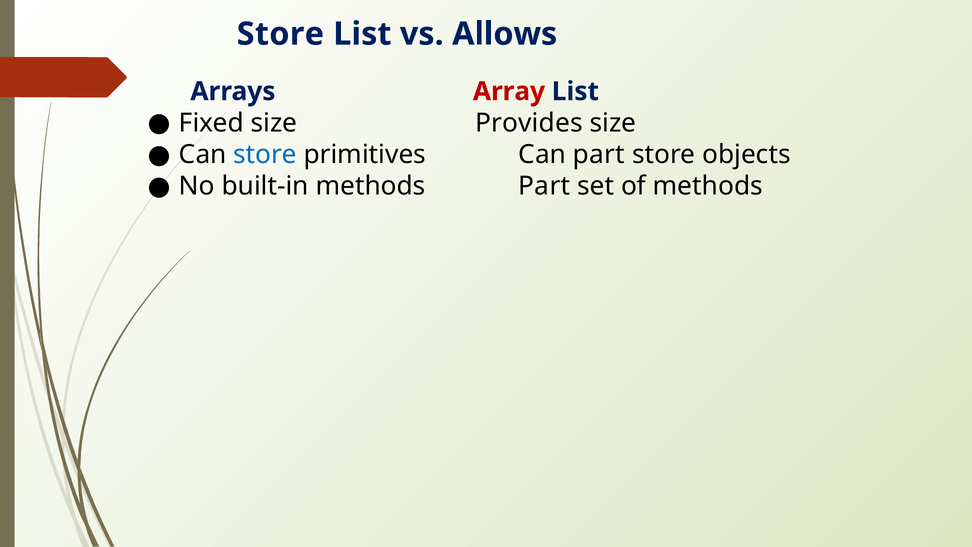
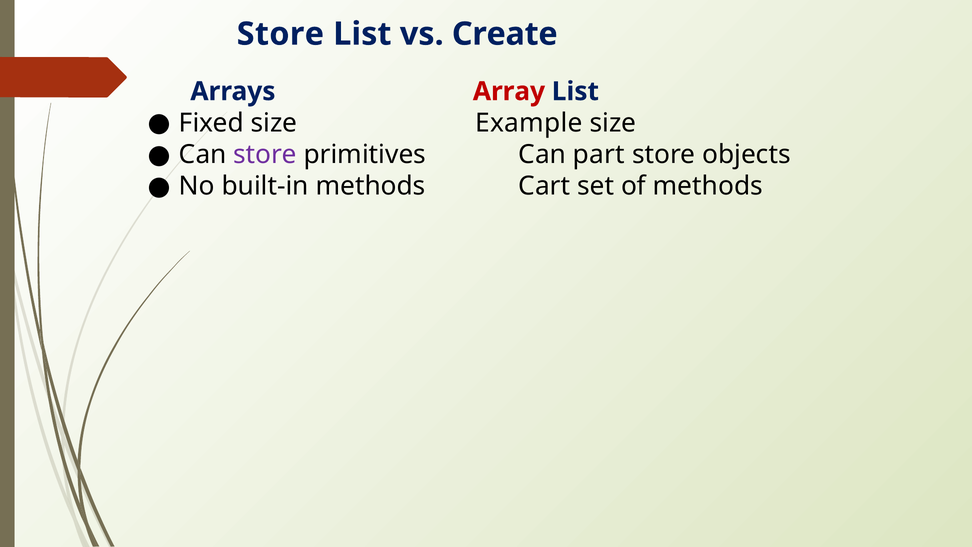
Allows: Allows -> Create
Provides: Provides -> Example
store at (265, 155) colour: blue -> purple
methods Part: Part -> Cart
